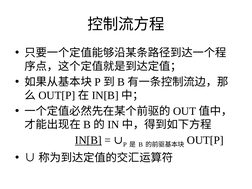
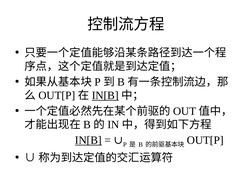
IN[B at (105, 95) underline: none -> present
